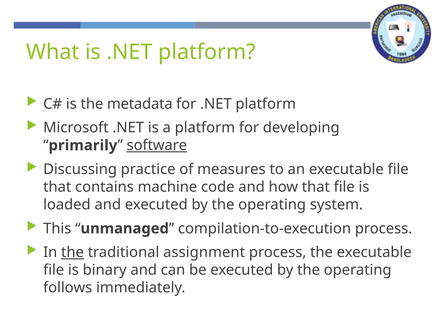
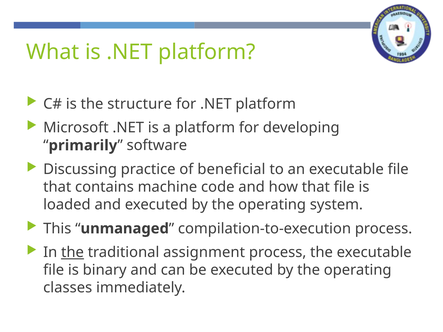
metadata: metadata -> structure
software underline: present -> none
measures: measures -> beneficial
follows: follows -> classes
